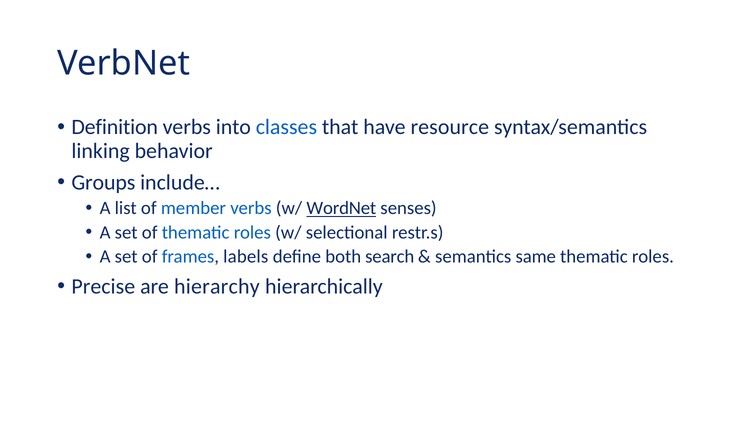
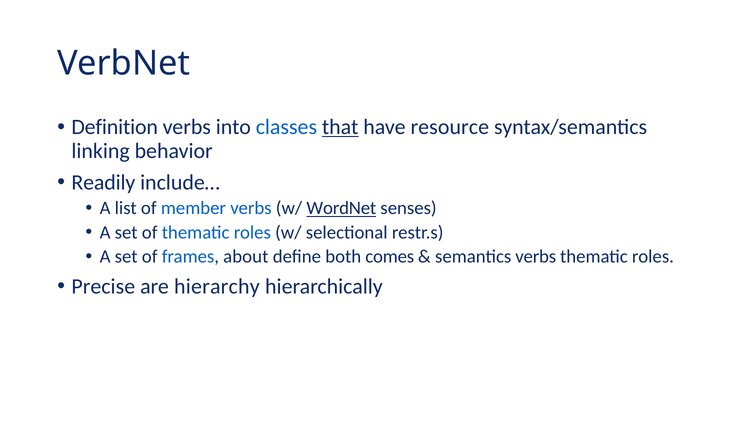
that underline: none -> present
Groups: Groups -> Readily
labels: labels -> about
search: search -> comes
semantics same: same -> verbs
